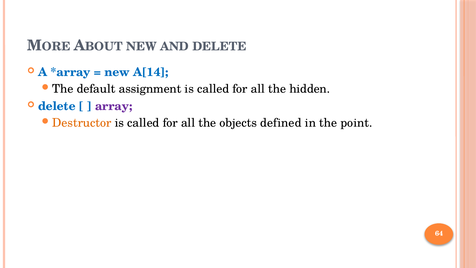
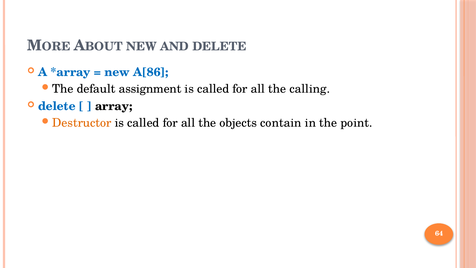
A[14: A[14 -> A[86
hidden: hidden -> calling
array colour: purple -> black
defined: defined -> contain
